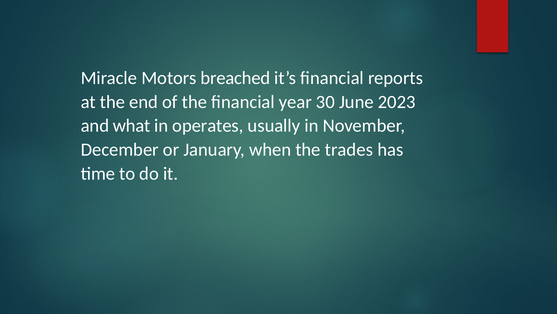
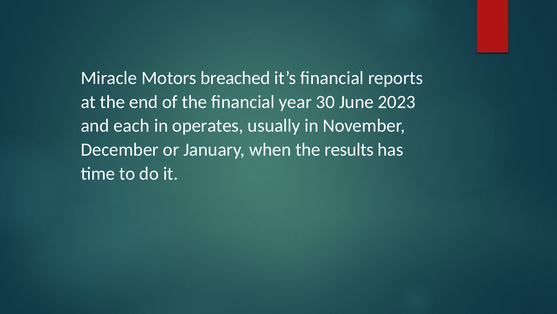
what: what -> each
trades: trades -> results
